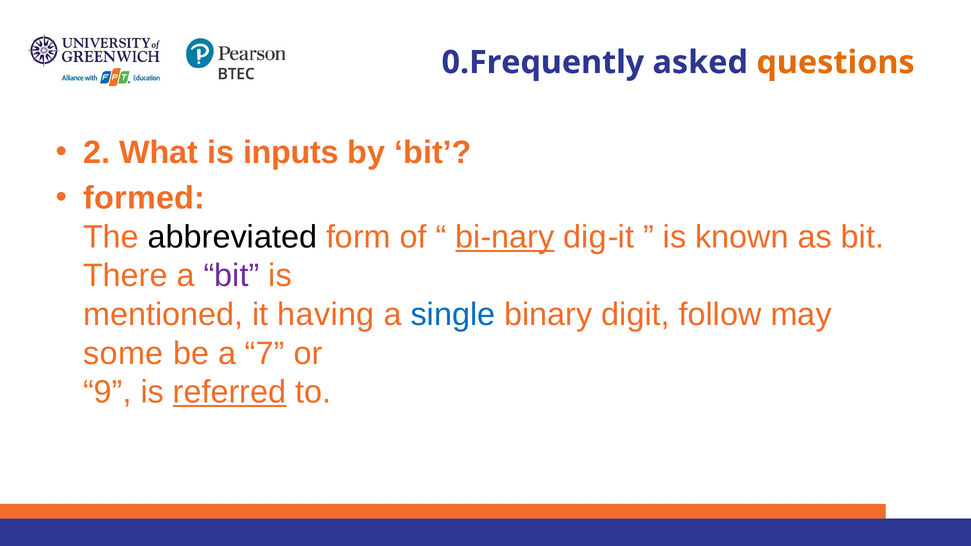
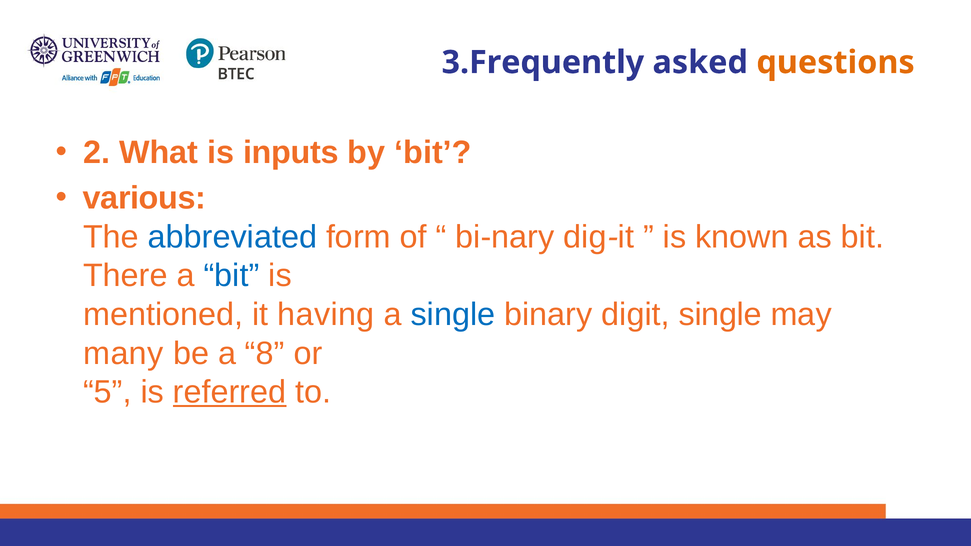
0.Frequently: 0.Frequently -> 3.Frequently
formed: formed -> various
abbreviated colour: black -> blue
bi-nary underline: present -> none
bit at (232, 276) colour: purple -> blue
digit follow: follow -> single
some: some -> many
7: 7 -> 8
9: 9 -> 5
